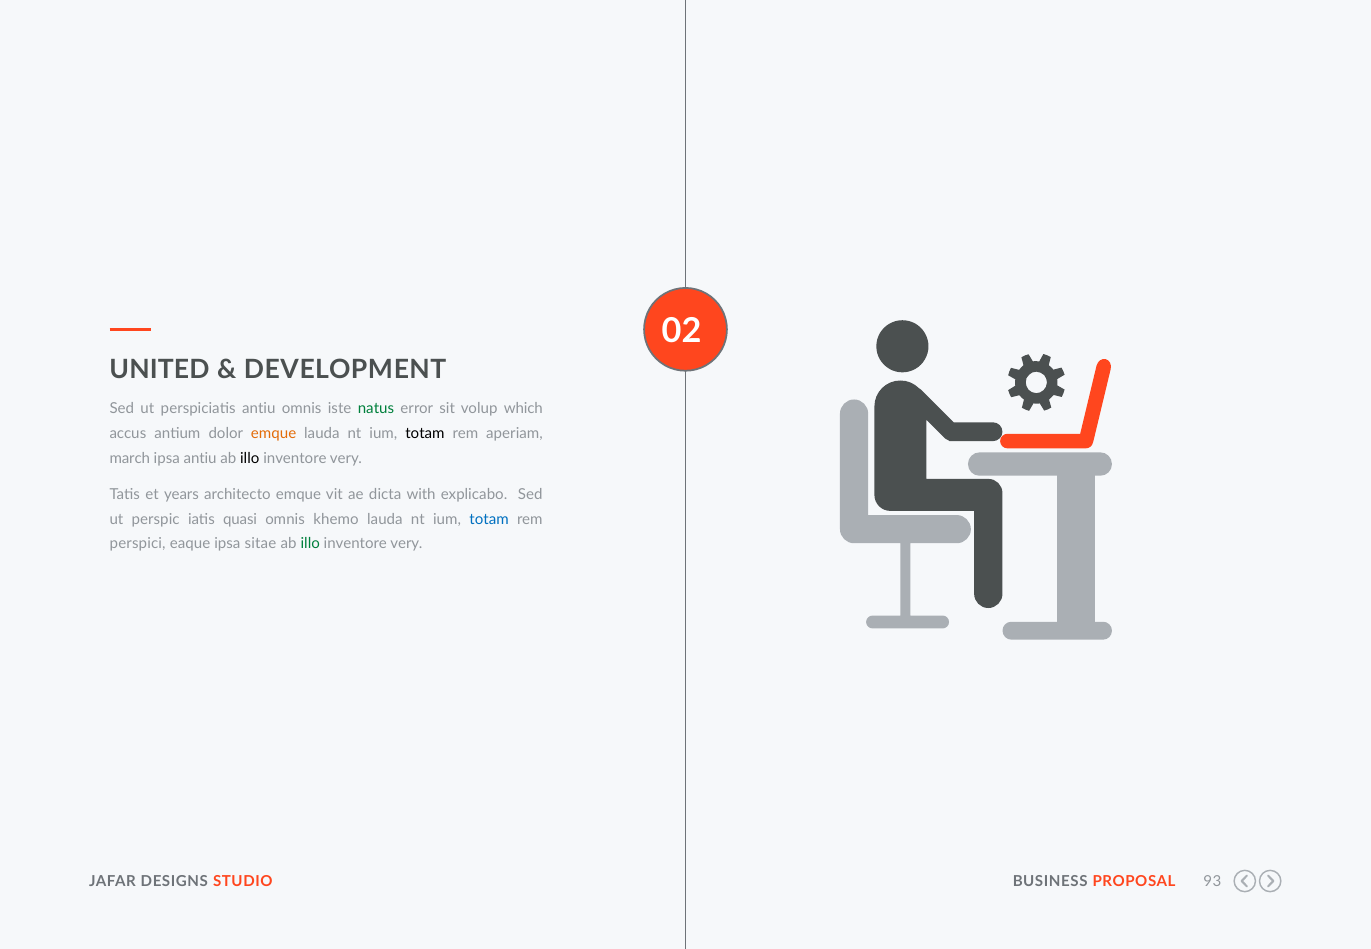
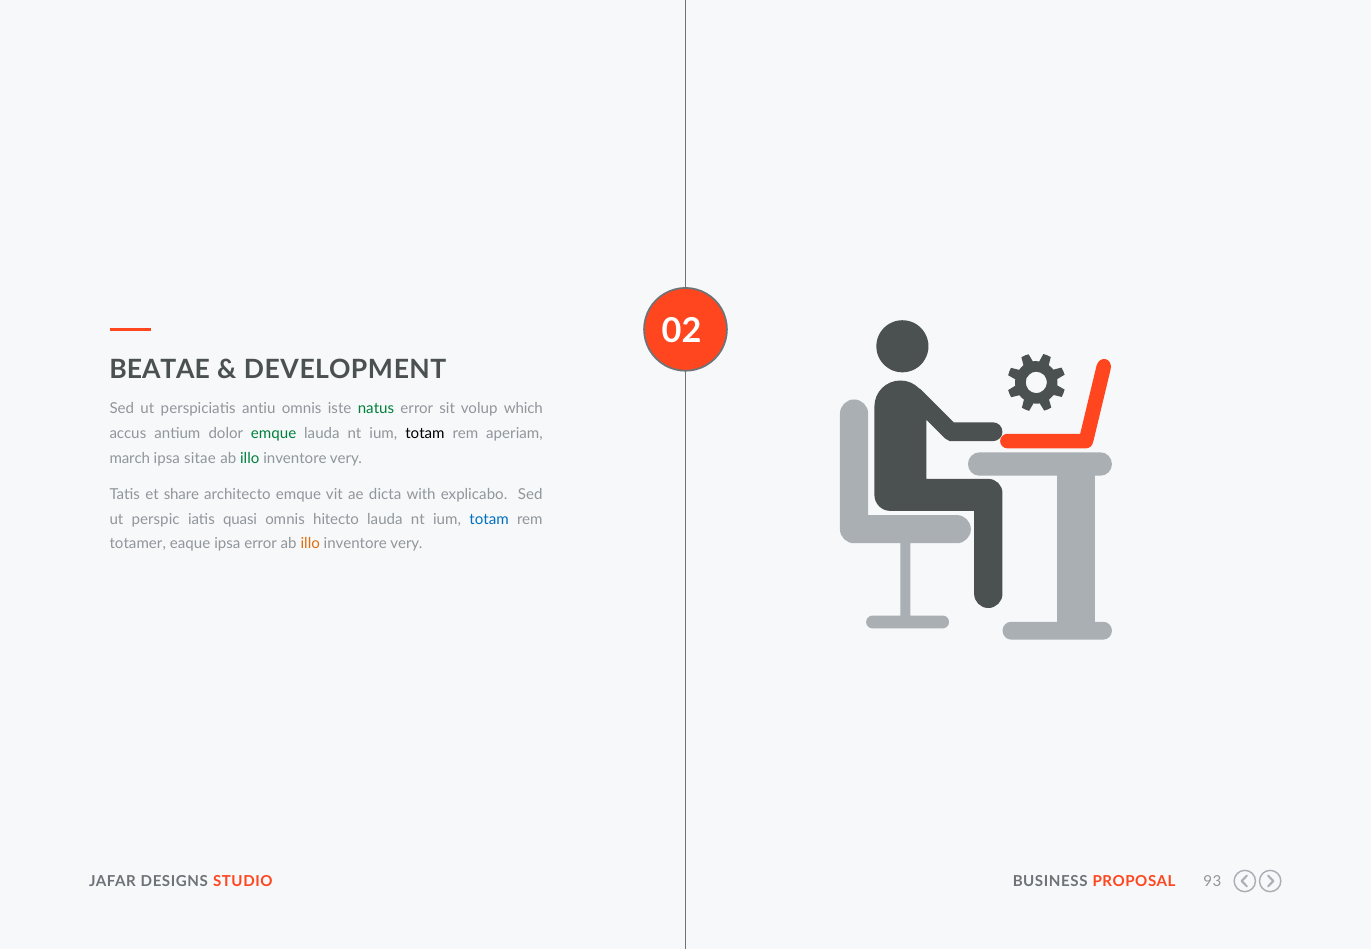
UNITED: UNITED -> BEATAE
emque at (274, 434) colour: orange -> green
ipsa antiu: antiu -> sitae
illo at (250, 458) colour: black -> green
years: years -> share
khemo: khemo -> hitecto
perspici: perspici -> totamer
ipsa sitae: sitae -> error
illo at (310, 544) colour: green -> orange
